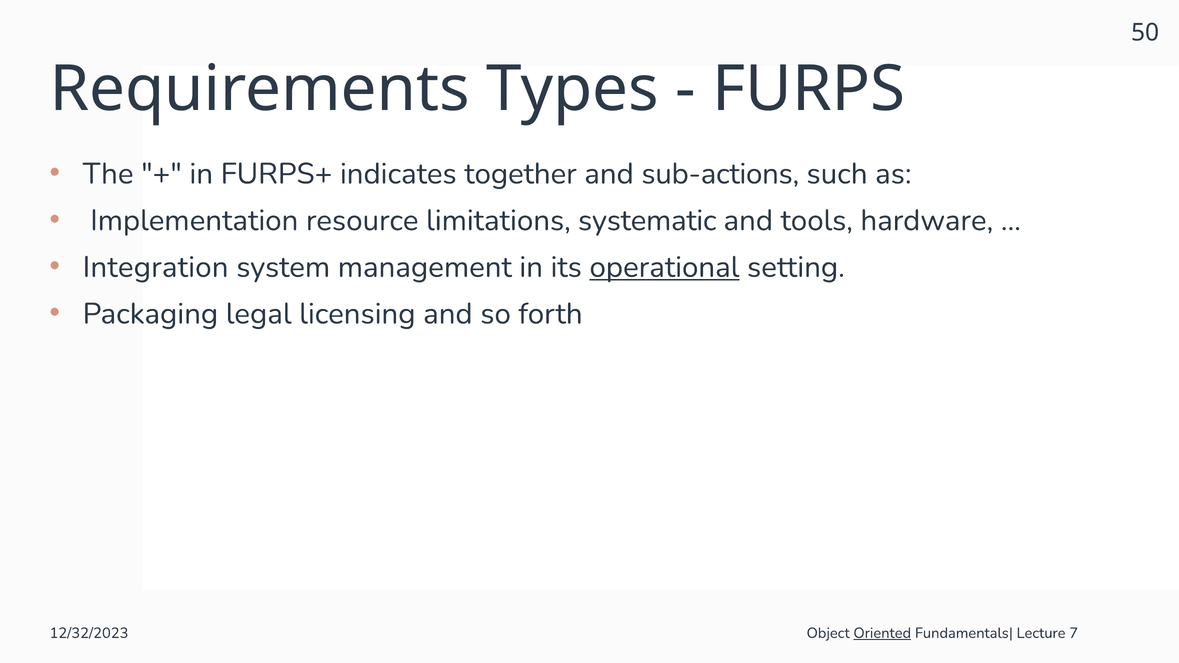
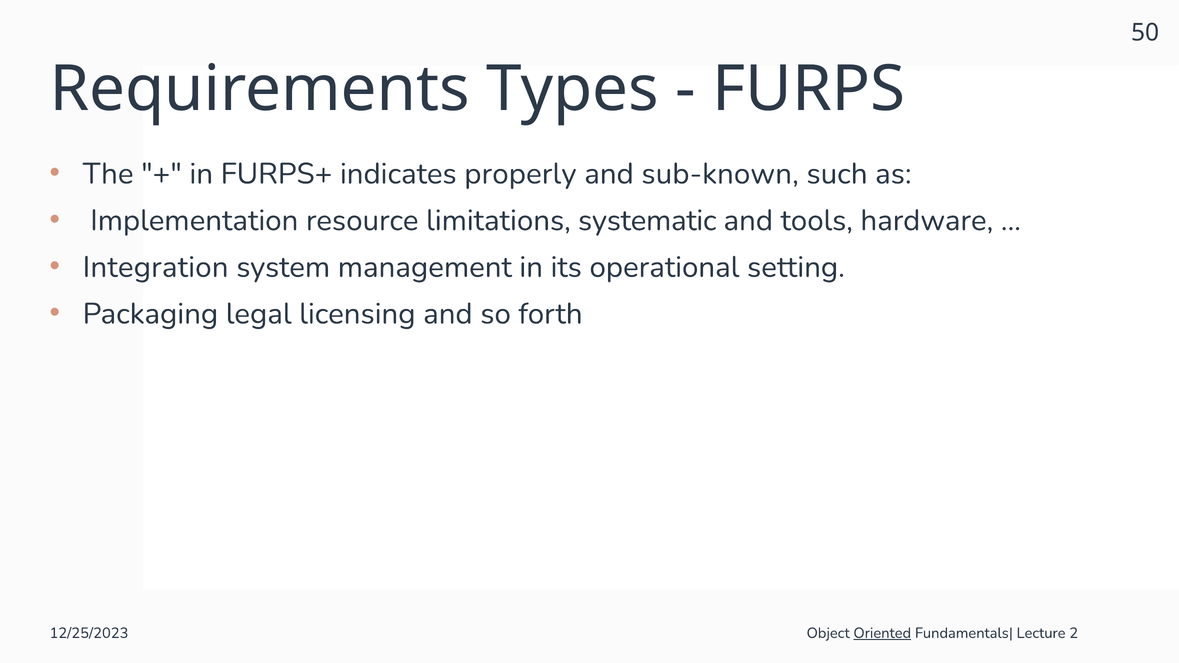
together: together -> properly
sub-actions: sub-actions -> sub-known
operational underline: present -> none
12/32/2023: 12/32/2023 -> 12/25/2023
7: 7 -> 2
